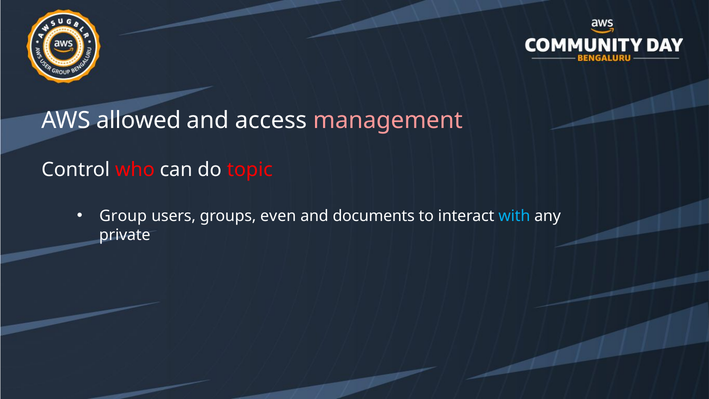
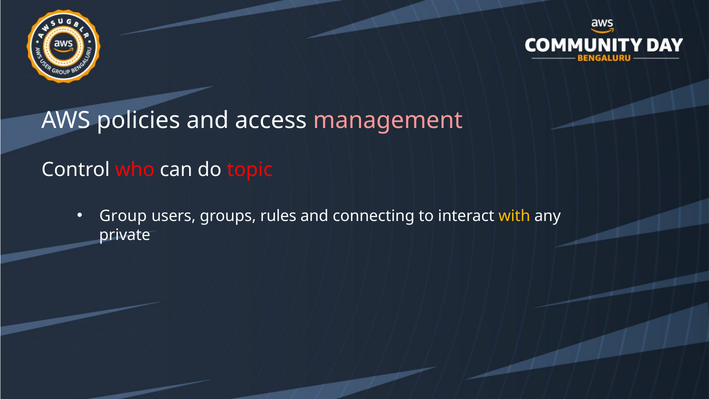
allowed: allowed -> policies
even: even -> rules
documents: documents -> connecting
with colour: light blue -> yellow
